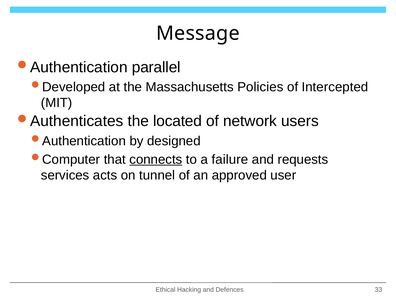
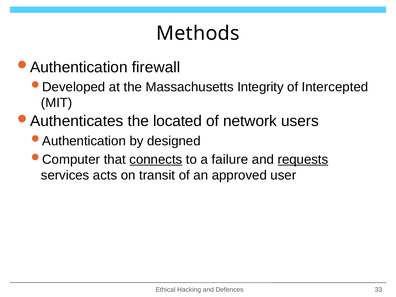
Message: Message -> Methods
parallel: parallel -> firewall
Policies: Policies -> Integrity
requests underline: none -> present
tunnel: tunnel -> transit
